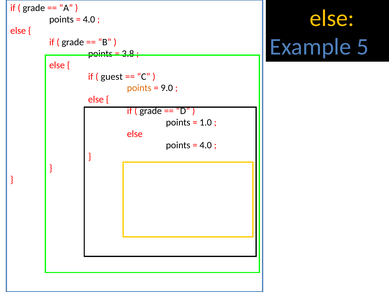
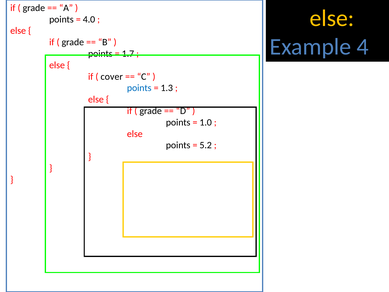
5: 5 -> 4
3.8: 3.8 -> 1.7
guest: guest -> cover
points at (139, 88) colour: orange -> blue
9.0: 9.0 -> 1.3
4.0 at (206, 145): 4.0 -> 5.2
